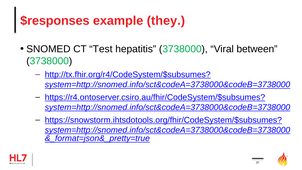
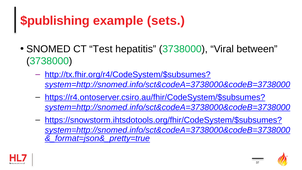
$responses: $responses -> $publishing
they: they -> sets
